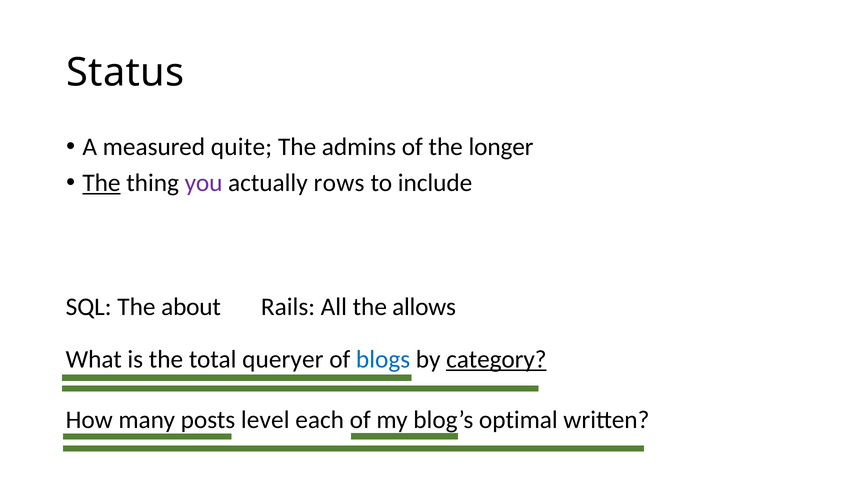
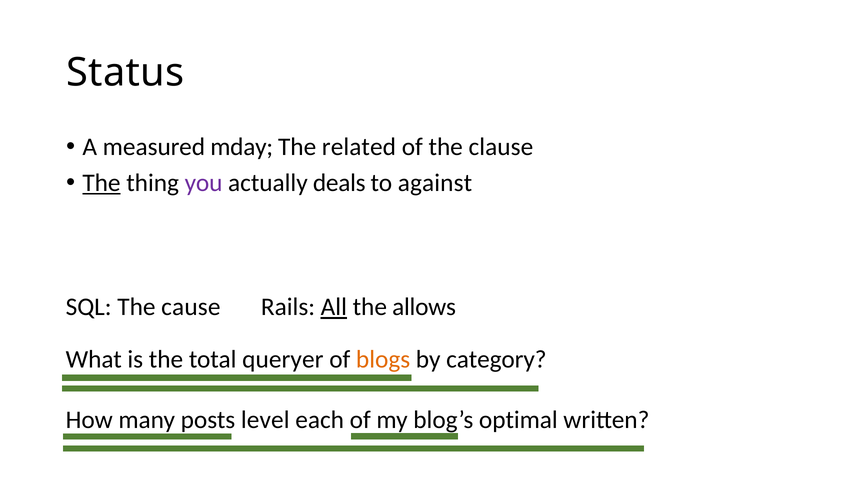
quite: quite -> mday
admins: admins -> related
longer: longer -> clause
rows: rows -> deals
include: include -> against
about: about -> cause
All underline: none -> present
blogs colour: blue -> orange
category underline: present -> none
